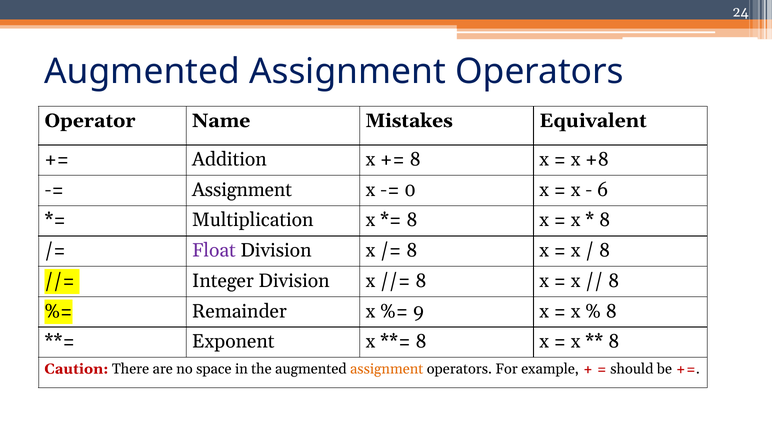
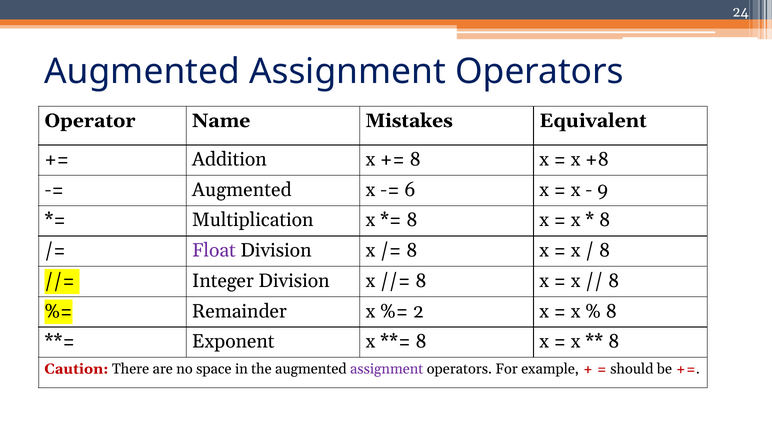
Assignment at (242, 190): Assignment -> Augmented
0: 0 -> 6
6: 6 -> 9
9: 9 -> 2
assignment at (387, 369) colour: orange -> purple
